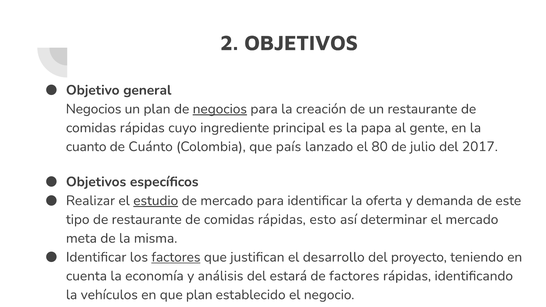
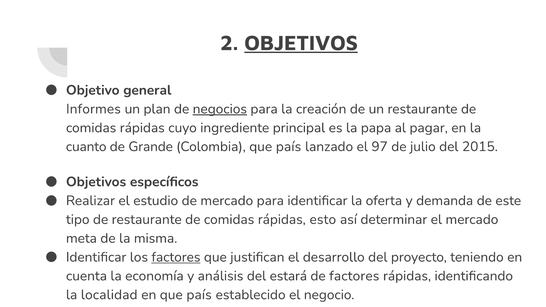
OBJETIVOS at (301, 43) underline: none -> present
Negocios at (94, 109): Negocios -> Informes
gente: gente -> pagar
Cuánto: Cuánto -> Grande
80: 80 -> 97
2017: 2017 -> 2015
estudio underline: present -> none
vehículos: vehículos -> localidad
en que plan: plan -> país
